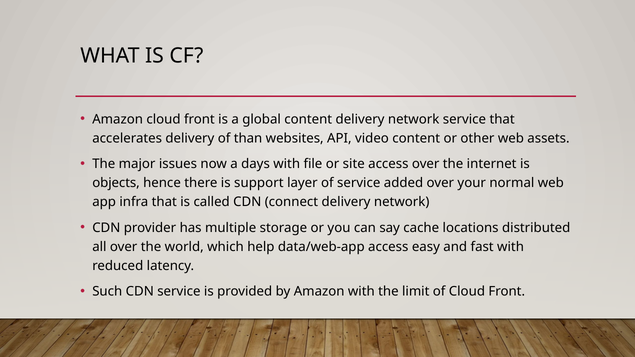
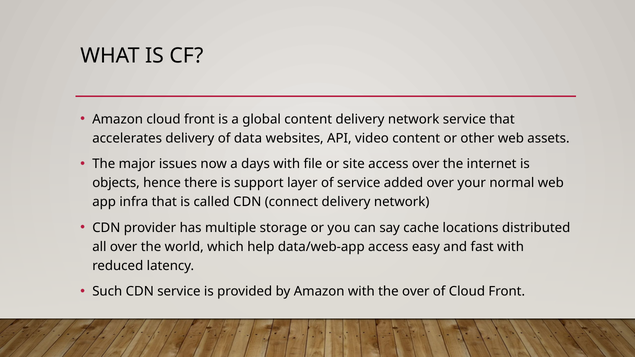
than: than -> data
the limit: limit -> over
